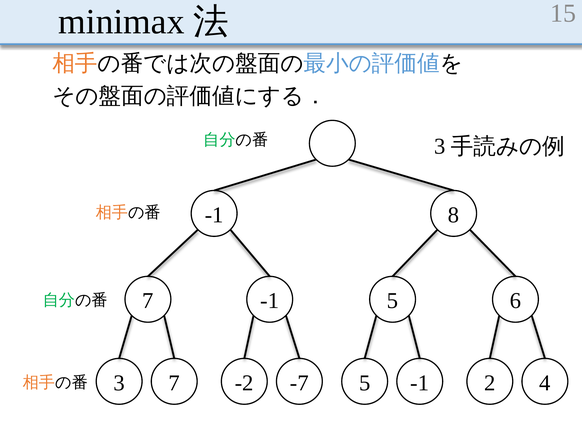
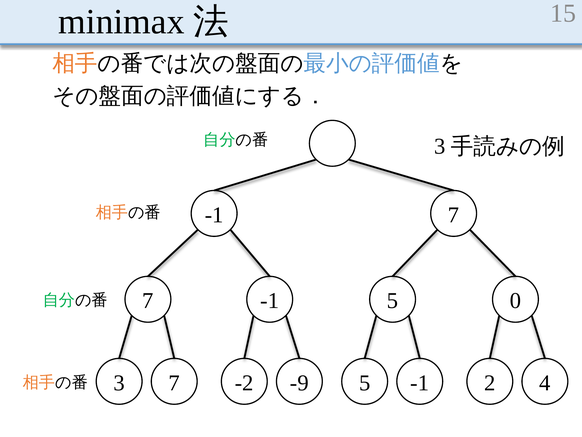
-1 8: 8 -> 7
6: 6 -> 0
-7: -7 -> -9
